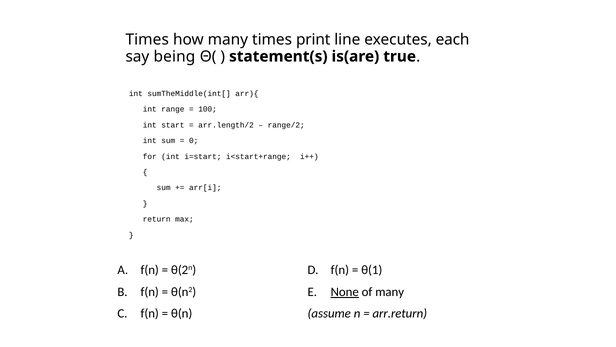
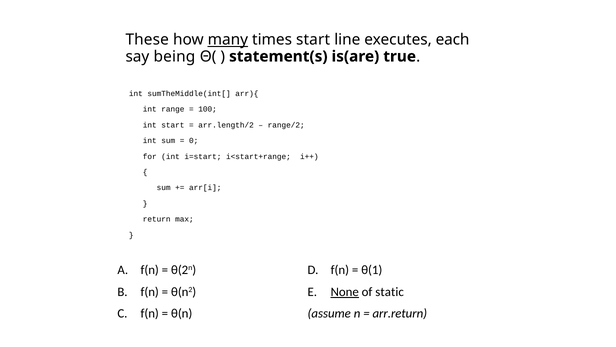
Times at (147, 40): Times -> These
many at (228, 40) underline: none -> present
times print: print -> start
of many: many -> static
